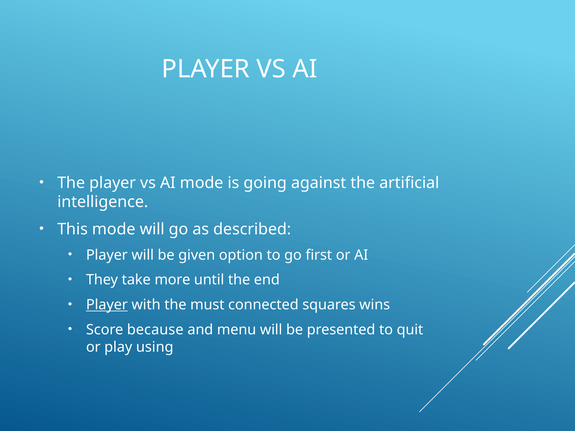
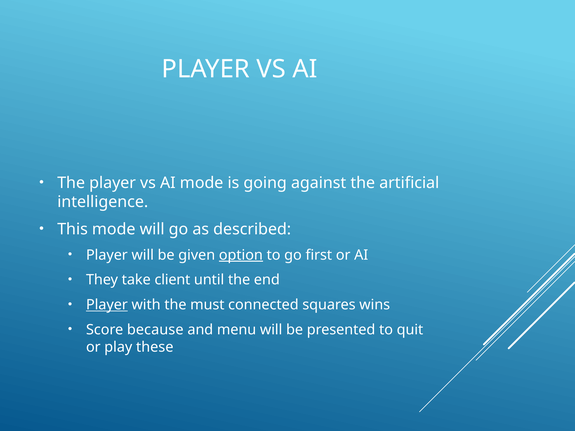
option underline: none -> present
more: more -> client
using: using -> these
